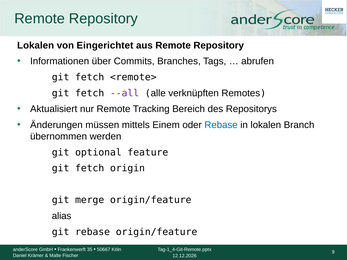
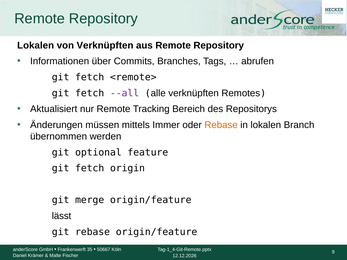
von Eingerichtet: Eingerichtet -> Verknüpften
Einem: Einem -> Immer
Rebase at (221, 125) colour: blue -> orange
alias: alias -> lässt
